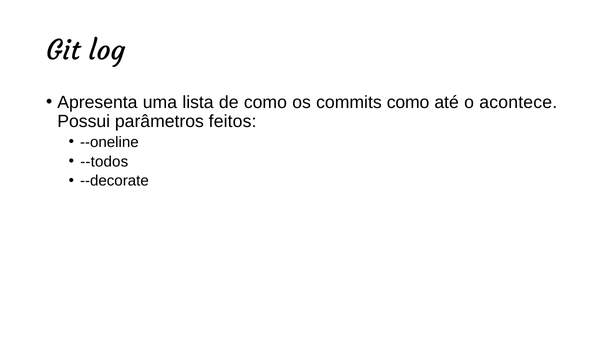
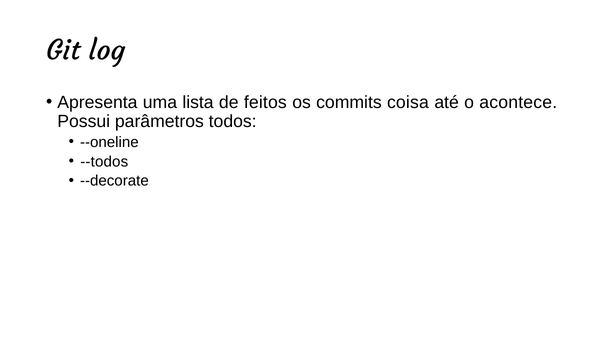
de como: como -> feitos
commits como: como -> coisa
feitos: feitos -> todos
